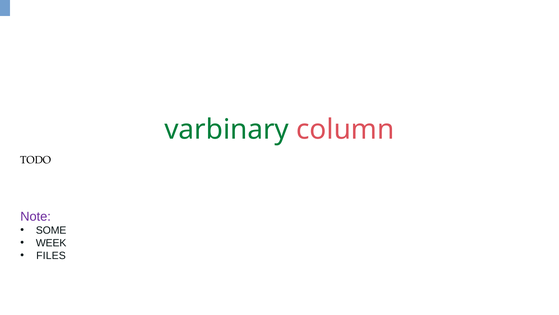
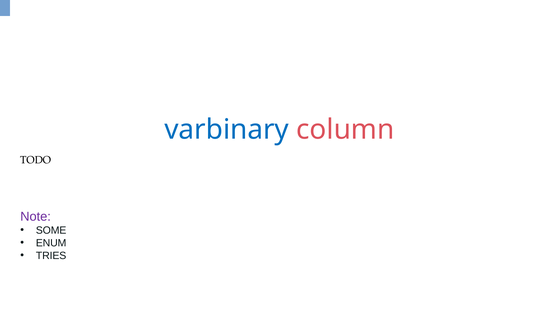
varbinary colour: green -> blue
WEEK: WEEK -> ENUM
FILES: FILES -> TRIES
